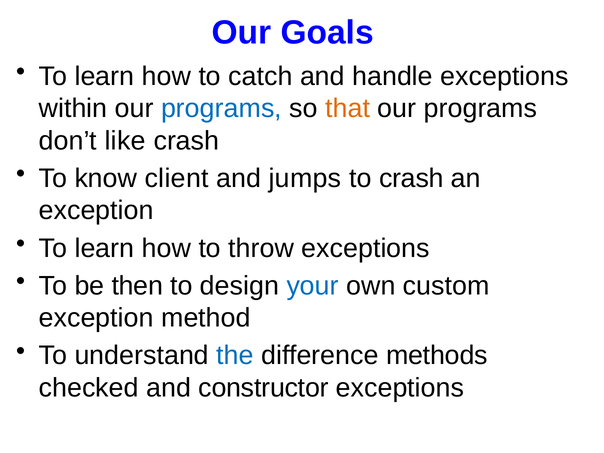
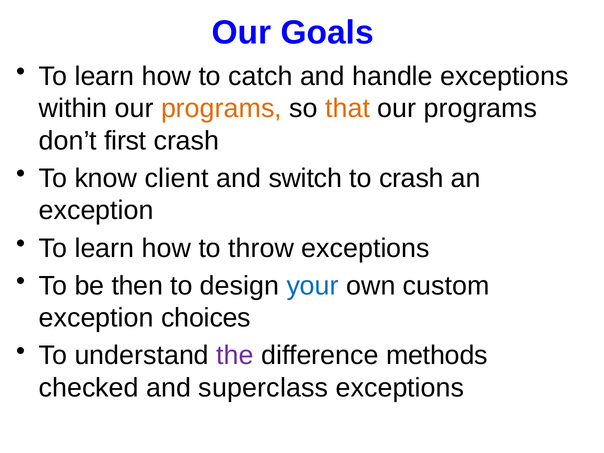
programs at (221, 109) colour: blue -> orange
like: like -> first
jumps: jumps -> switch
method: method -> choices
the colour: blue -> purple
constructor: constructor -> superclass
